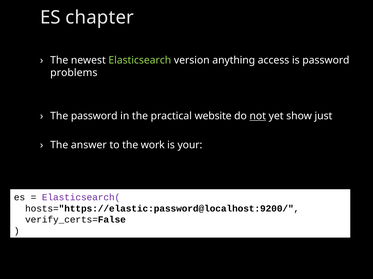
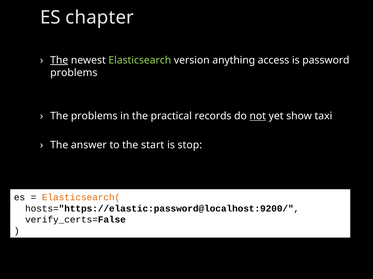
The at (59, 60) underline: none -> present
The password: password -> problems
website: website -> records
just: just -> taxi
work: work -> start
your: your -> stop
Elasticsearch( colour: purple -> orange
